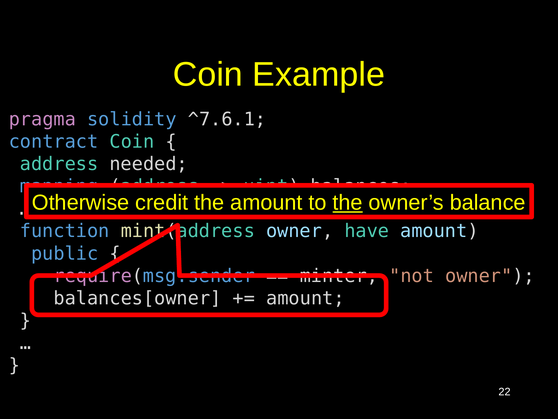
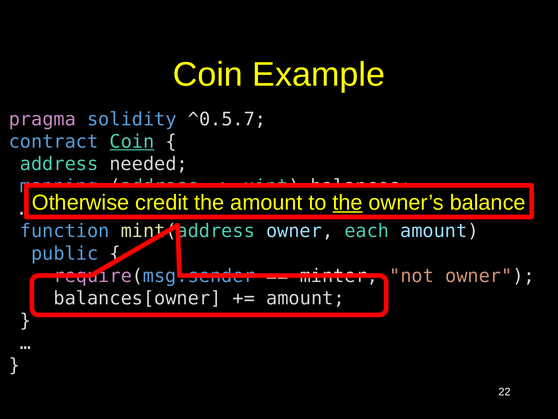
^7.6.1: ^7.6.1 -> ^0.5.7
Coin at (132, 142) underline: none -> present
have: have -> each
